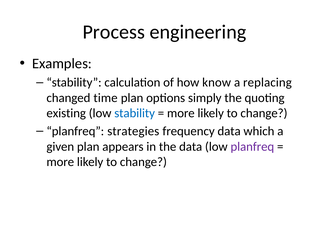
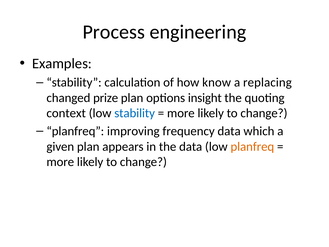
time: time -> prize
simply: simply -> insight
existing: existing -> context
strategies: strategies -> improving
planfreq at (252, 146) colour: purple -> orange
